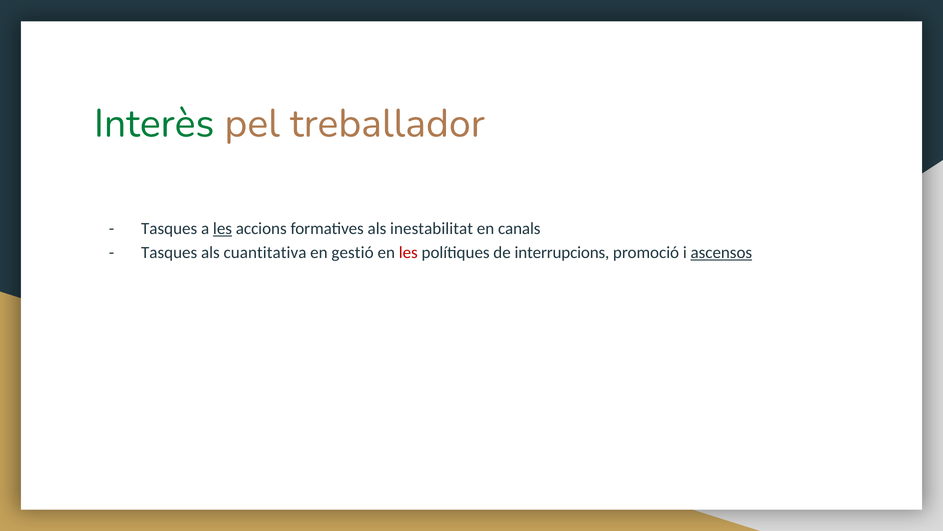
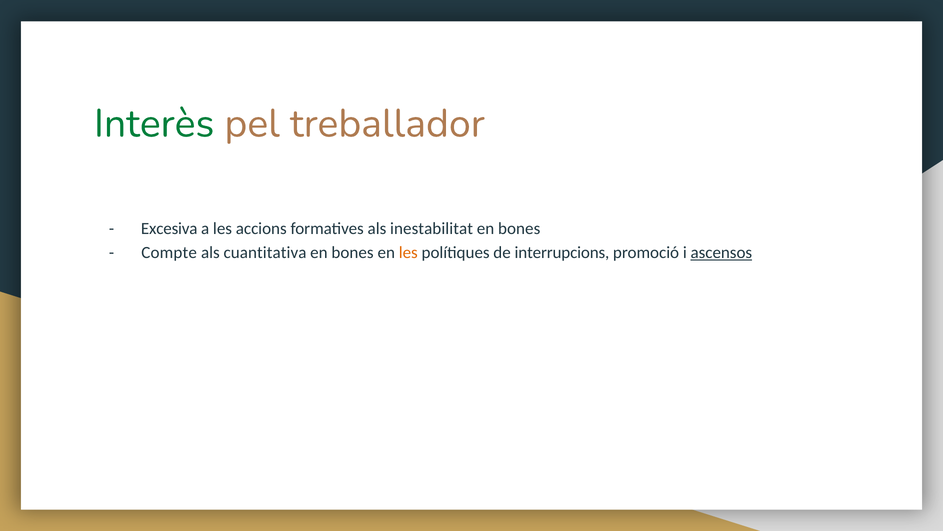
Tasques at (169, 228): Tasques -> Excesiva
les at (223, 228) underline: present -> none
canals at (519, 228): canals -> bones
Tasques at (169, 252): Tasques -> Compte
gestió at (353, 252): gestió -> bones
les at (408, 252) colour: red -> orange
